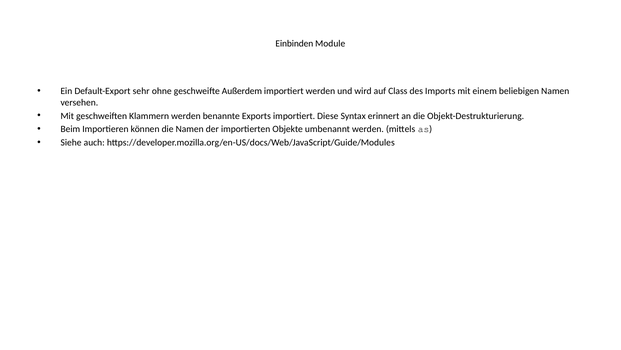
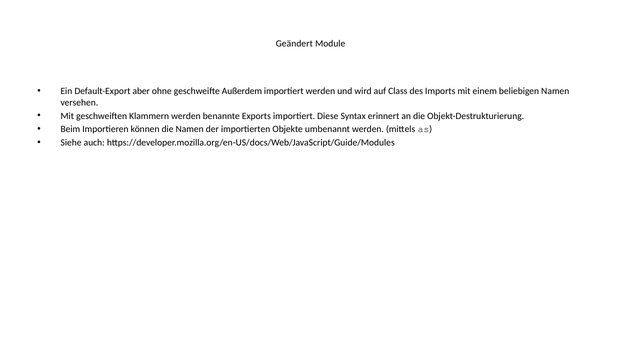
Einbinden: Einbinden -> Geändert
sehr: sehr -> aber
